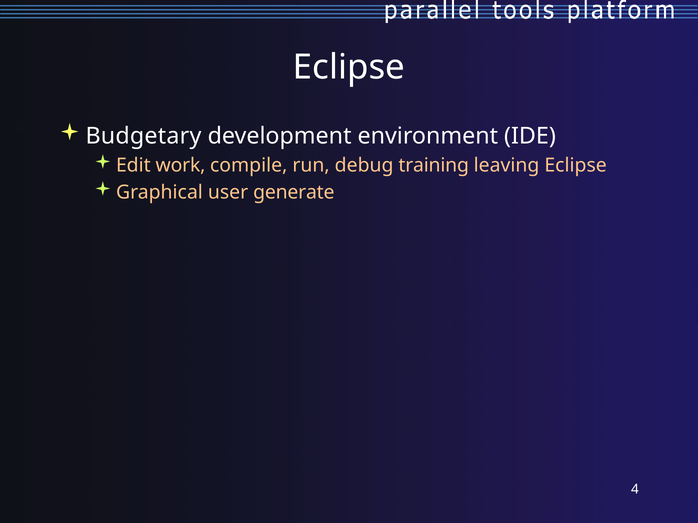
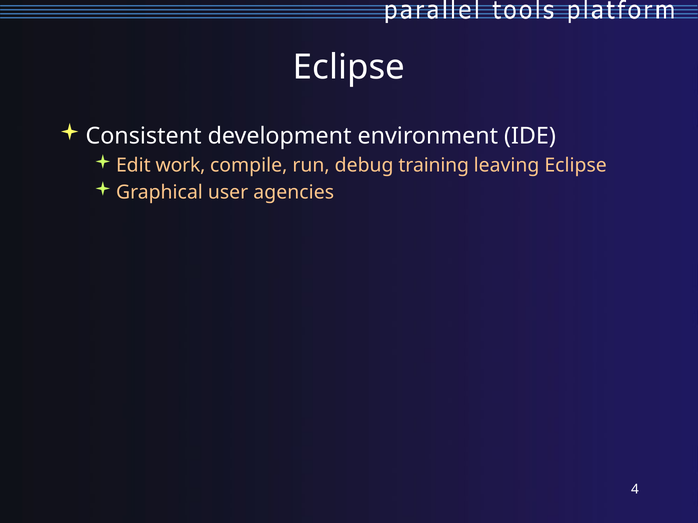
Budgetary: Budgetary -> Consistent
generate: generate -> agencies
